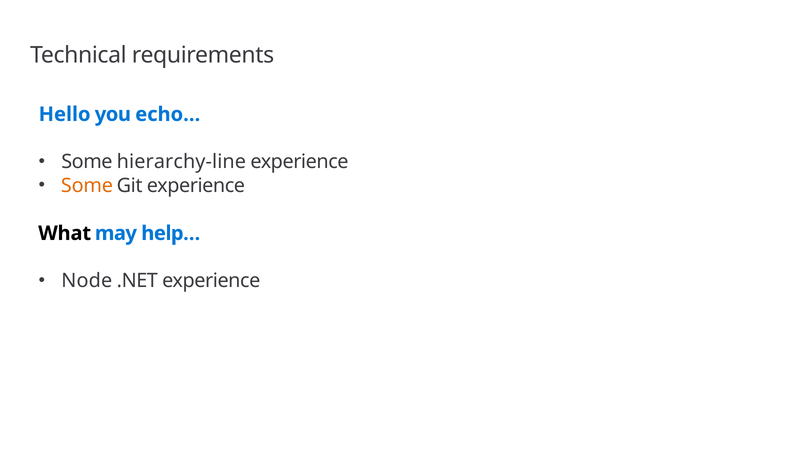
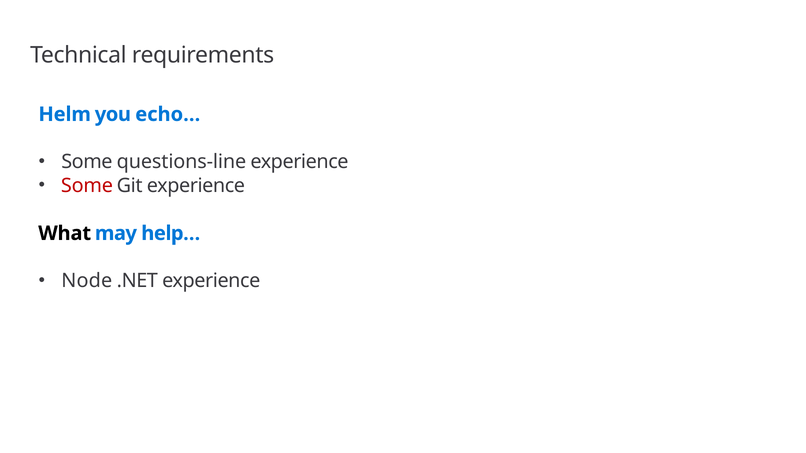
Hello: Hello -> Helm
hierarchy-line: hierarchy-line -> questions-line
Some at (87, 186) colour: orange -> red
